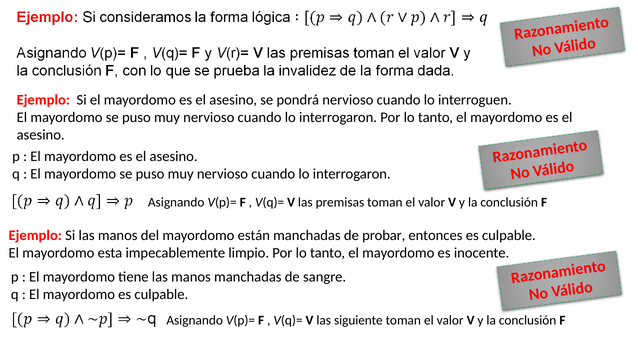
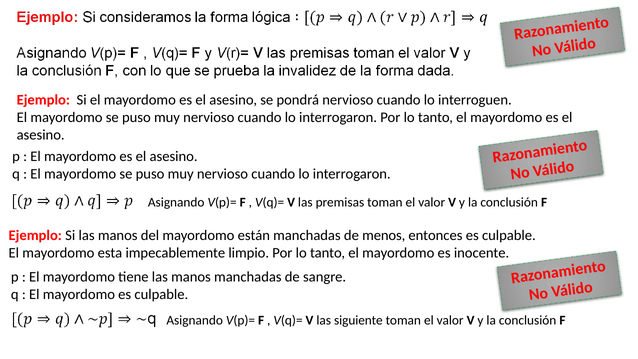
probar: probar -> menos
